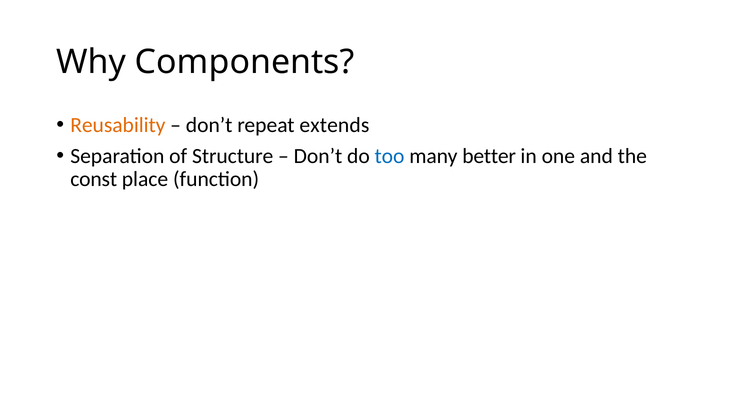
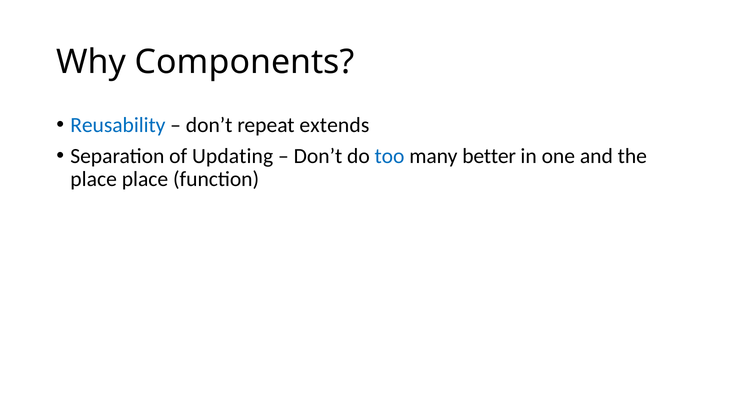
Reusability colour: orange -> blue
Structure: Structure -> Updating
const at (94, 179): const -> place
